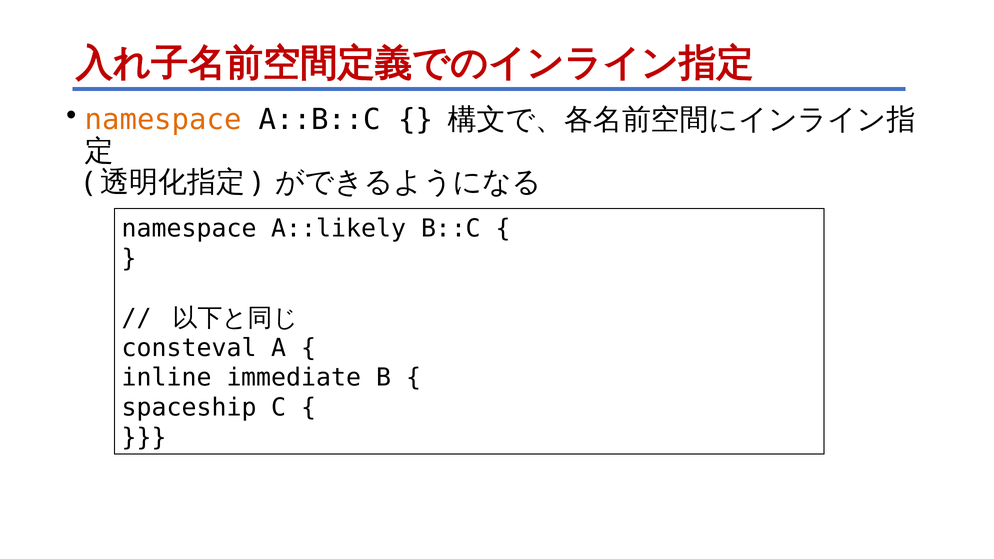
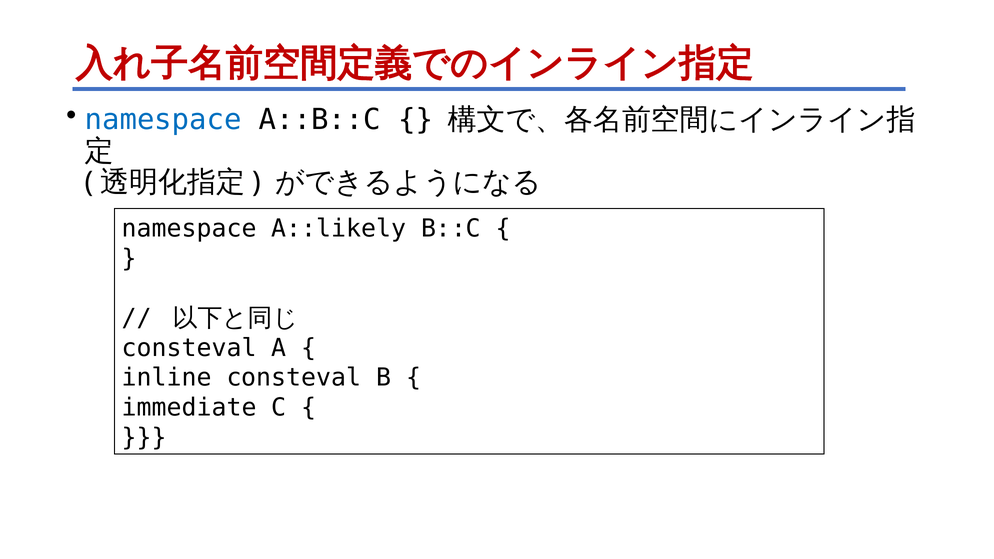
namespace at (163, 120) colour: orange -> blue
inline immediate: immediate -> consteval
spaceship: spaceship -> immediate
